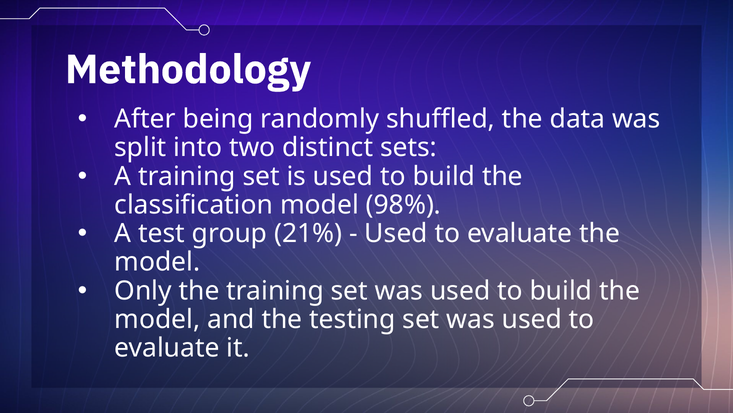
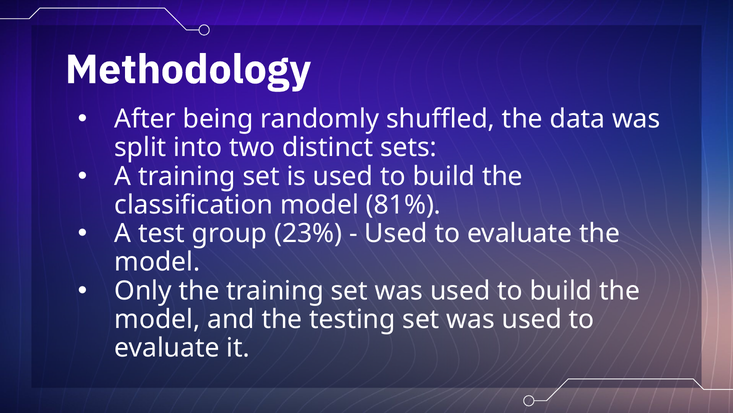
98%: 98% -> 81%
21%: 21% -> 23%
